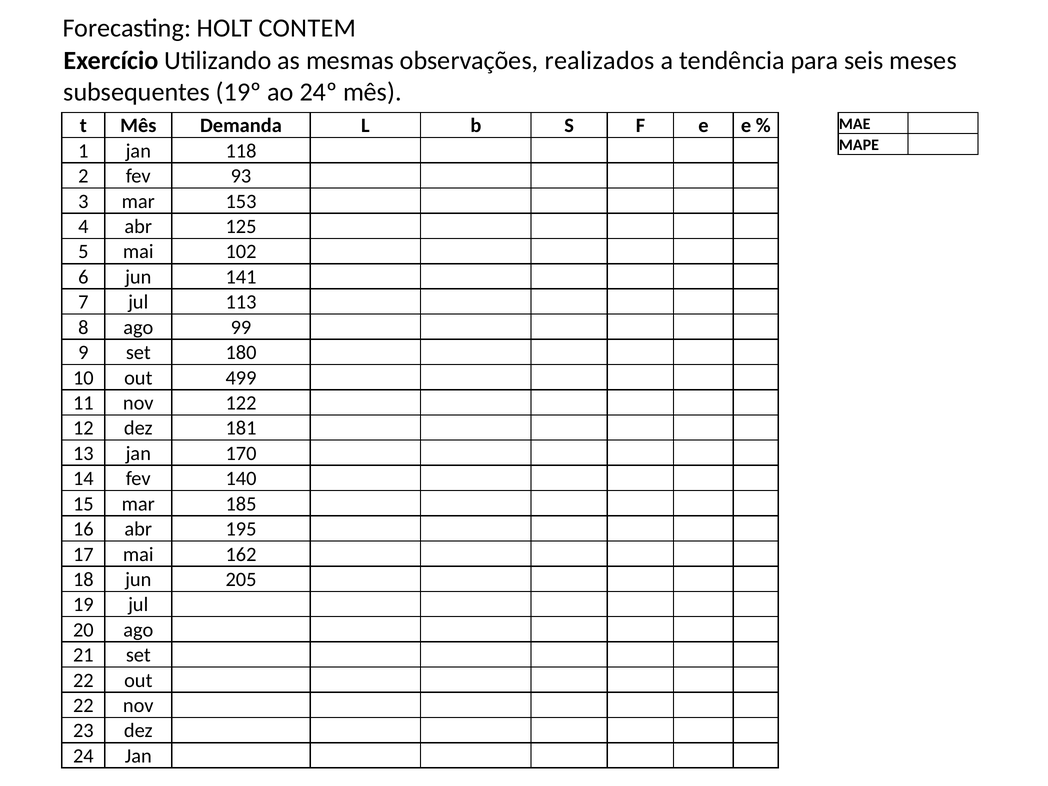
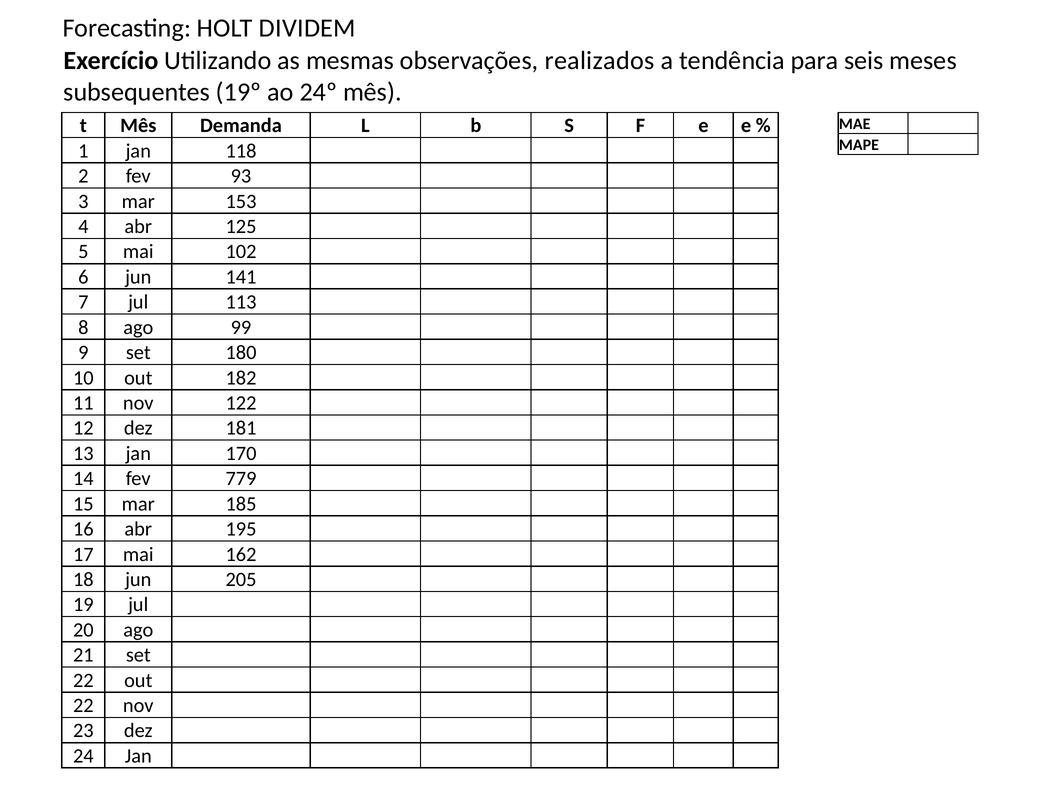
CONTEM: CONTEM -> DIVIDEM
499: 499 -> 182
140: 140 -> 779
